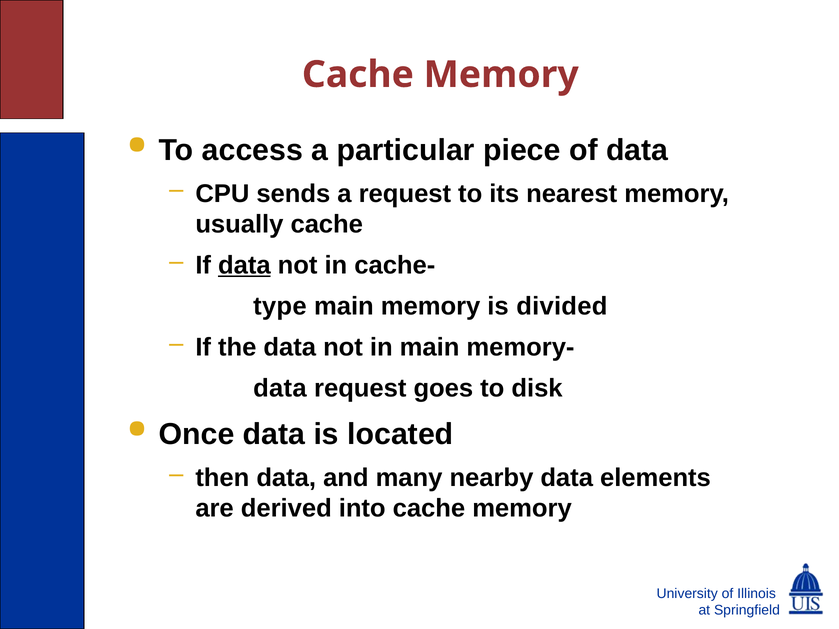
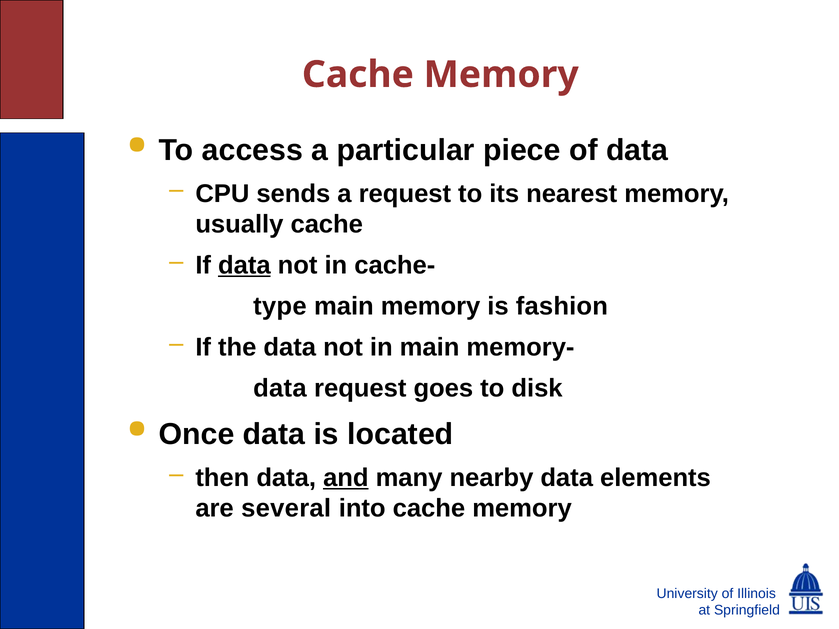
divided: divided -> fashion
and underline: none -> present
derived: derived -> several
